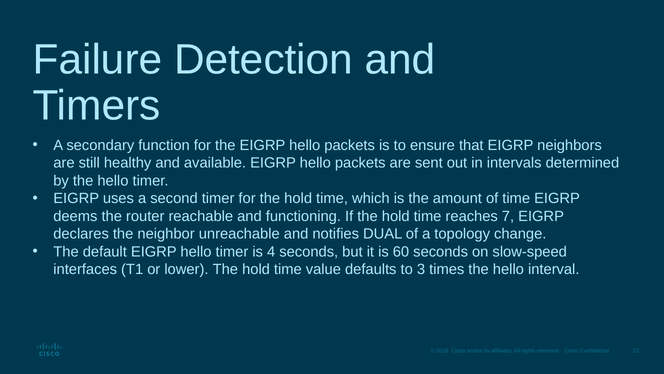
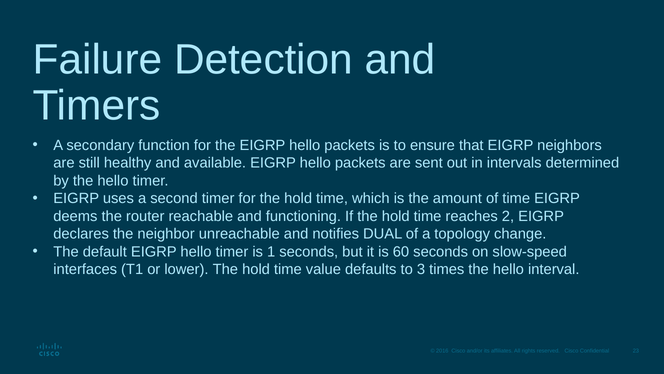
7: 7 -> 2
4: 4 -> 1
